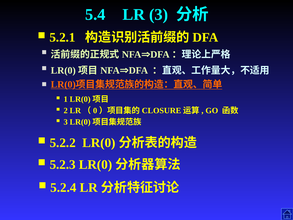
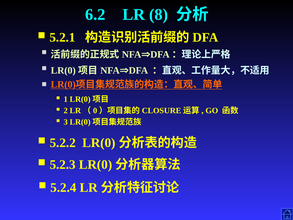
5.4: 5.4 -> 6.2
LR 3: 3 -> 8
